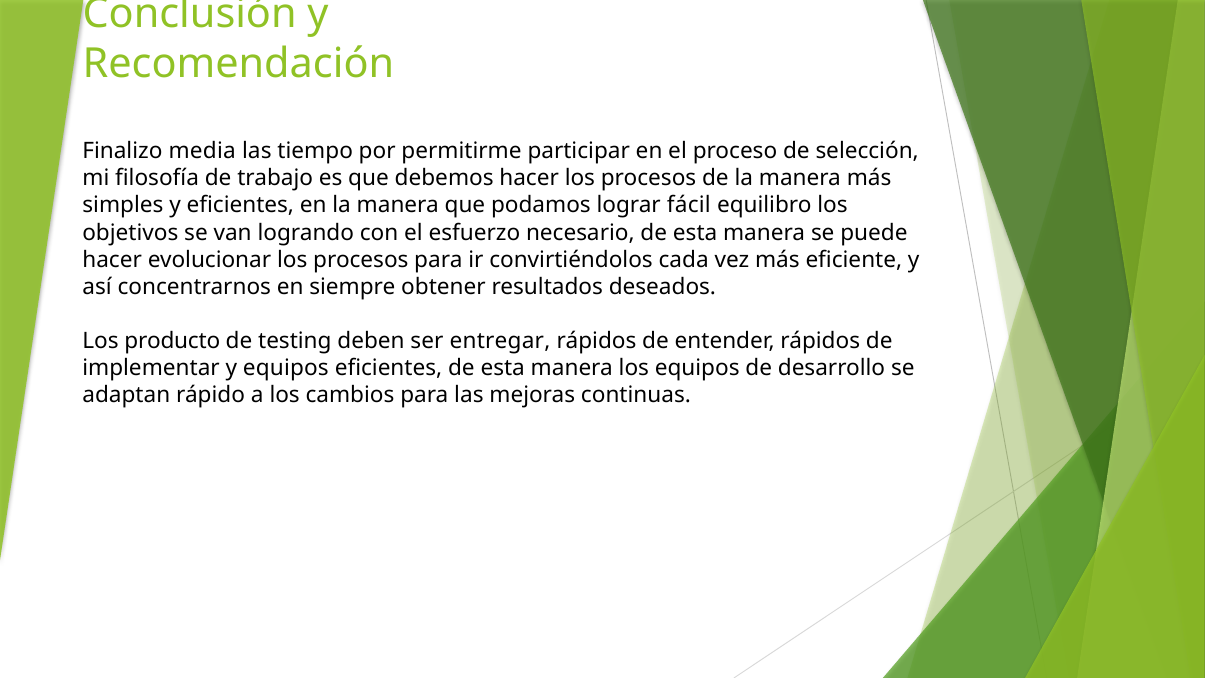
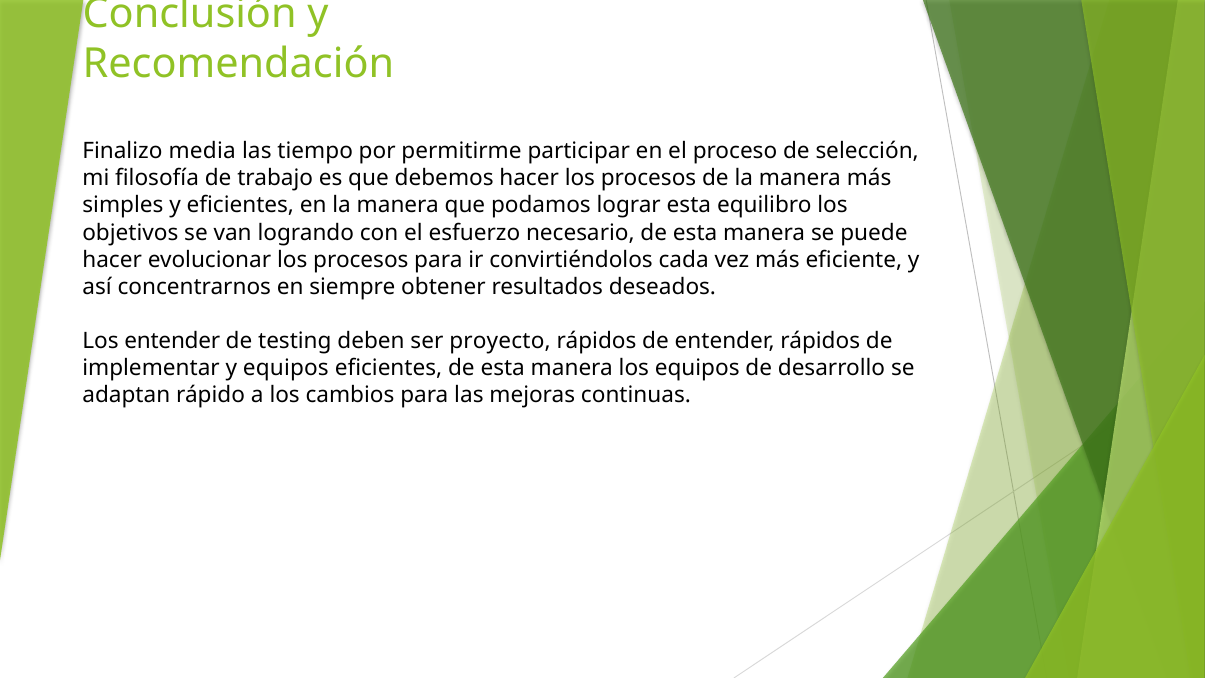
lograr fácil: fácil -> esta
Los producto: producto -> entender
entregar: entregar -> proyecto
